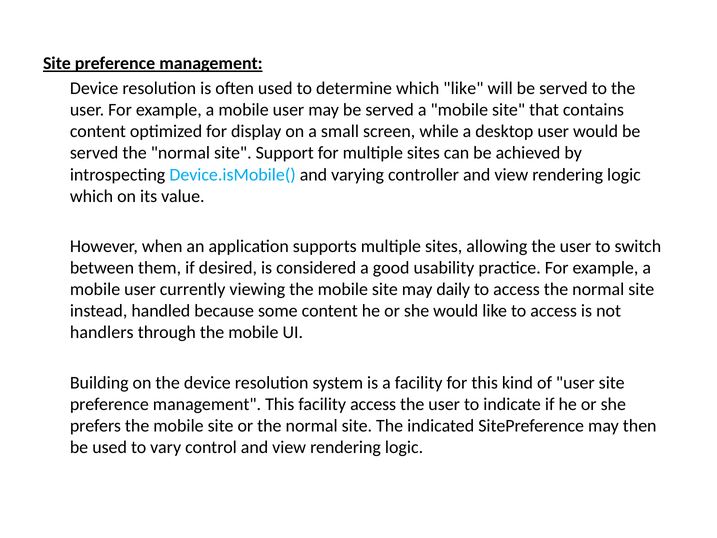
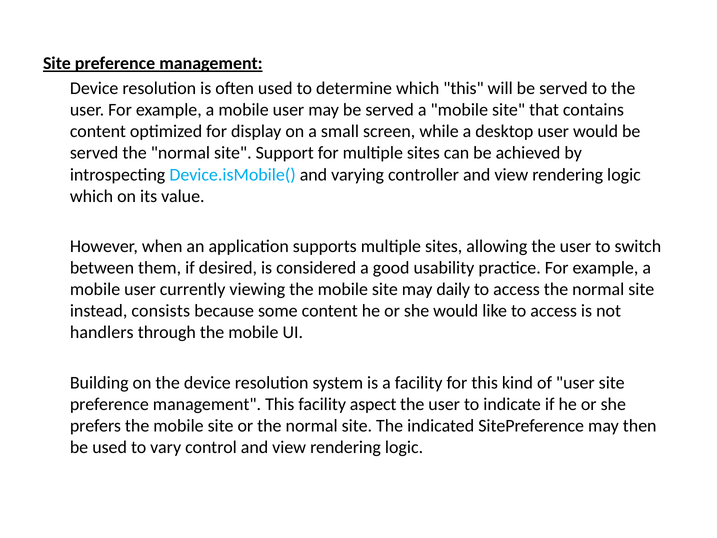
which like: like -> this
handled: handled -> consists
facility access: access -> aspect
